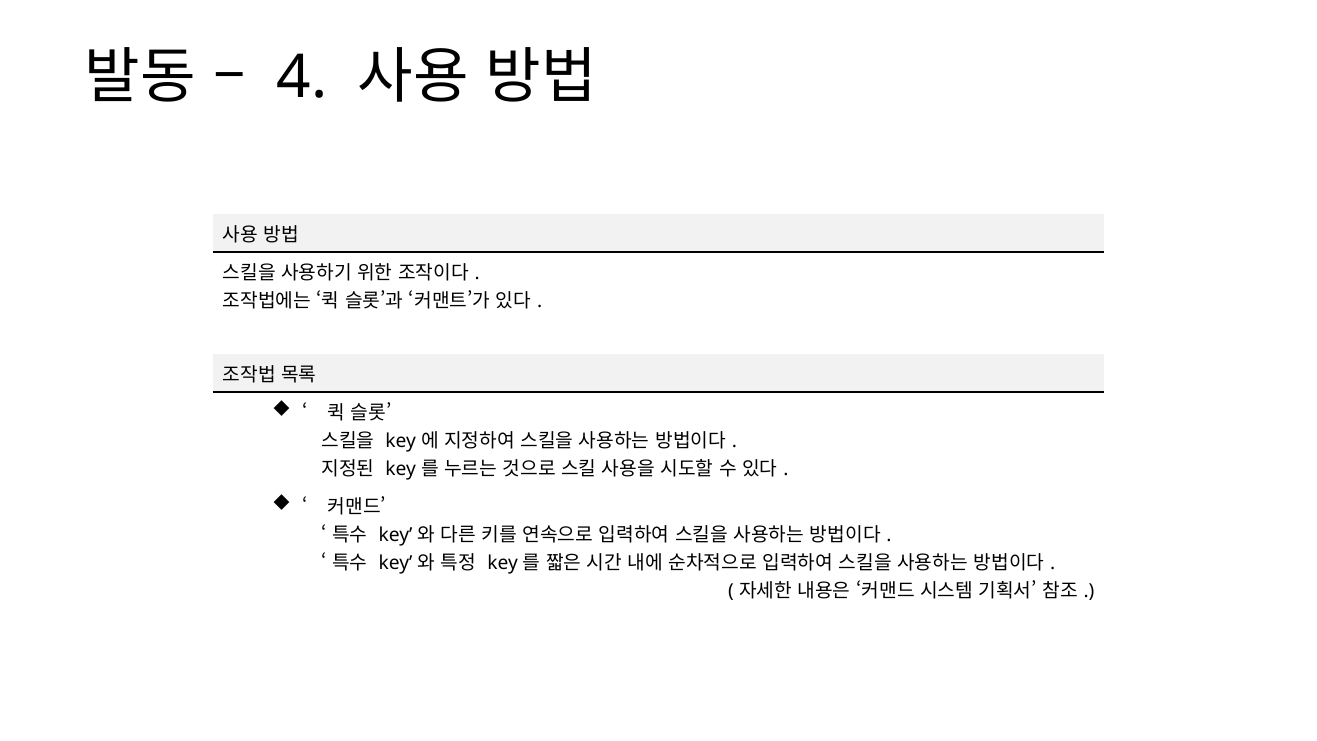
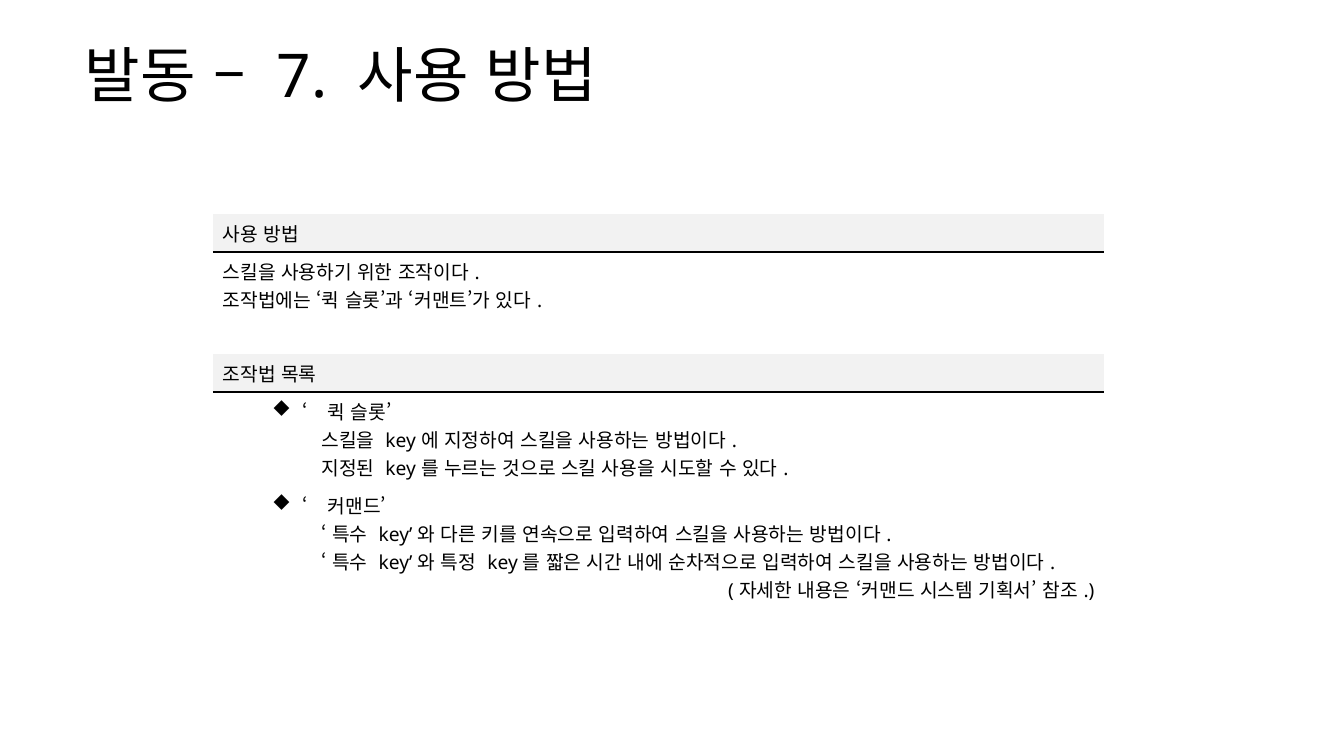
4: 4 -> 7
